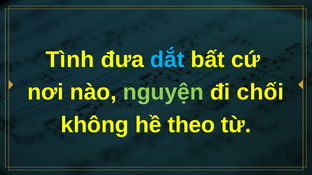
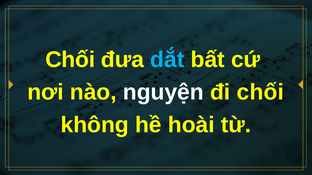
Tình at (70, 60): Tình -> Chối
nguyện colour: light green -> white
theo: theo -> hoài
